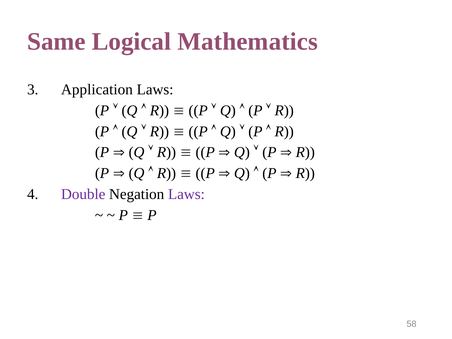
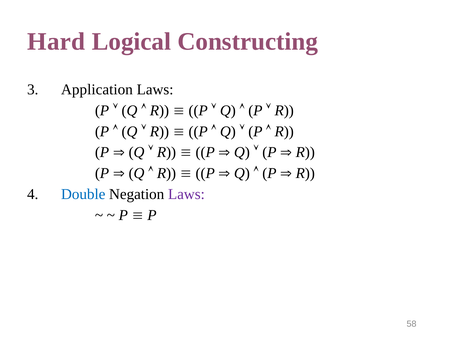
Same: Same -> Hard
Mathematics: Mathematics -> Constructing
Double colour: purple -> blue
